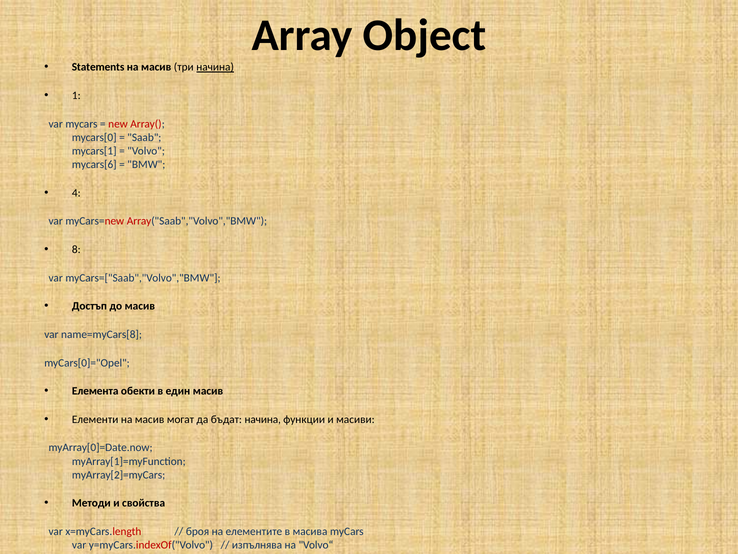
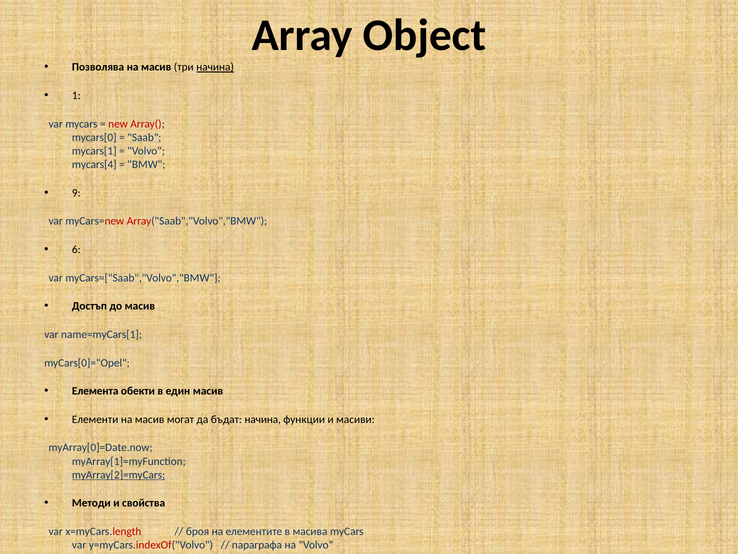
Statements: Statements -> Позволява
mycars[6: mycars[6 -> mycars[4
4: 4 -> 9
8: 8 -> 6
name=myCars[8: name=myCars[8 -> name=myCars[1
myArray[2]=myCars underline: none -> present
изпълнява: изпълнява -> параграфа
